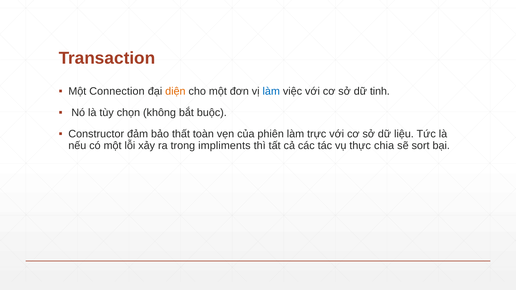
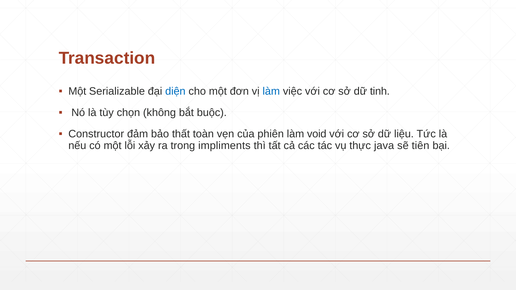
Connection: Connection -> Serializable
diện colour: orange -> blue
trực: trực -> void
chia: chia -> java
sort: sort -> tiên
